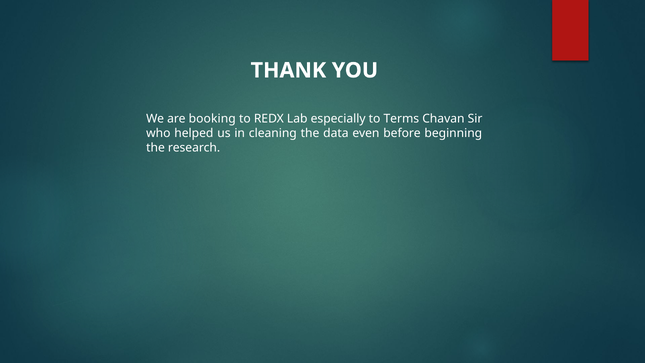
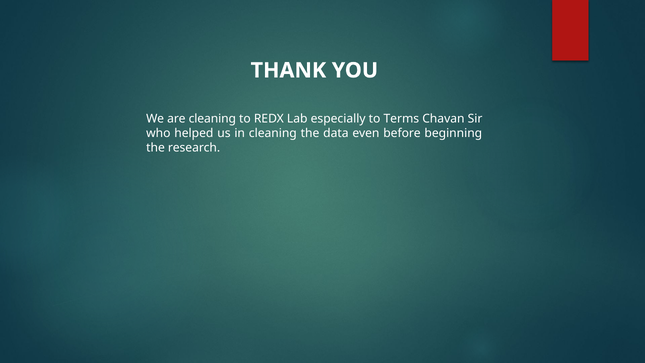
are booking: booking -> cleaning
